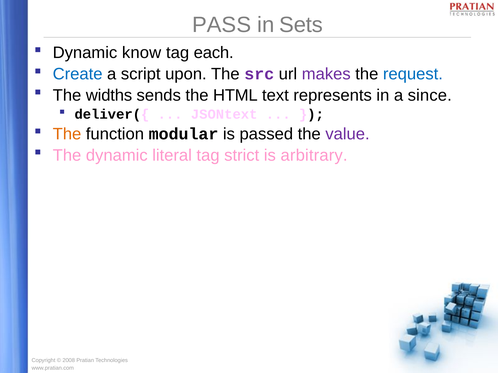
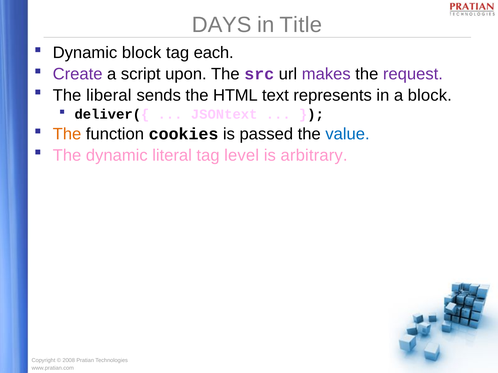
PASS: PASS -> DAYS
Sets: Sets -> Title
Dynamic know: know -> block
Create colour: blue -> purple
request colour: blue -> purple
widths: widths -> liberal
a since: since -> block
modular: modular -> cookies
value colour: purple -> blue
strict: strict -> level
